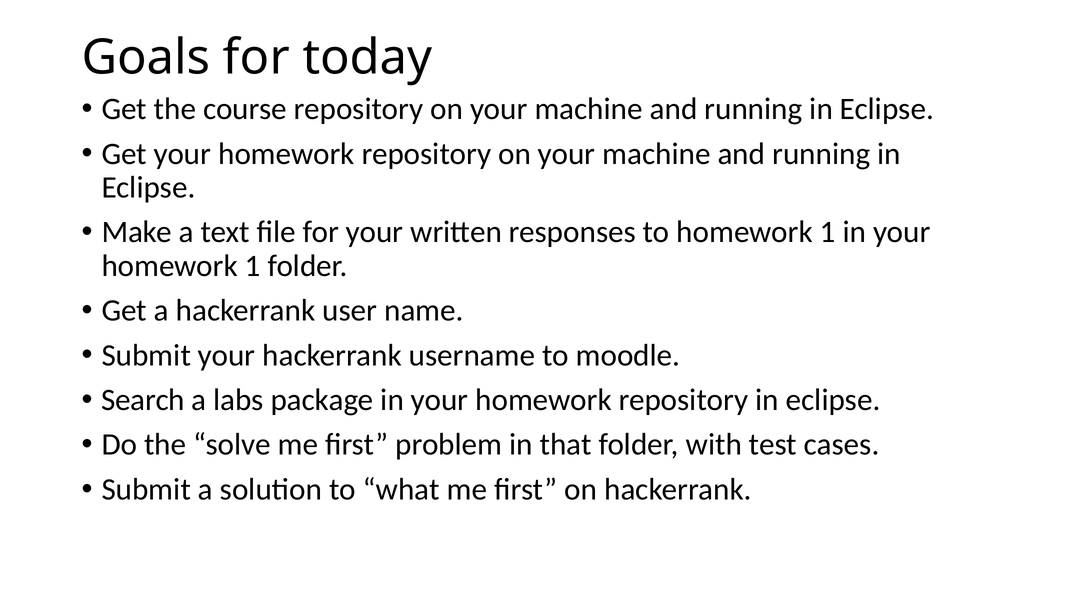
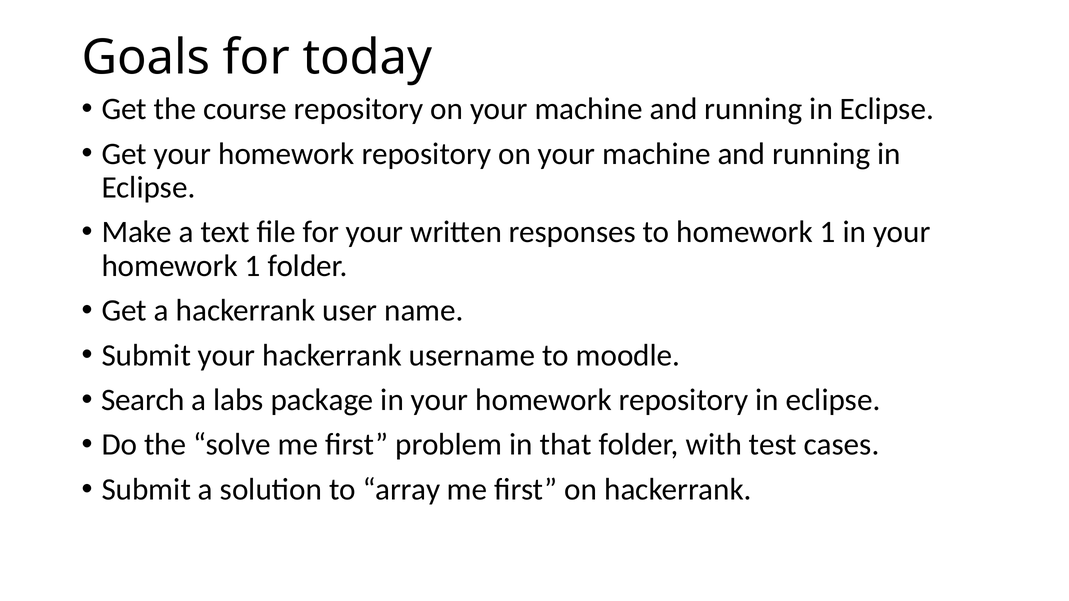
what: what -> array
